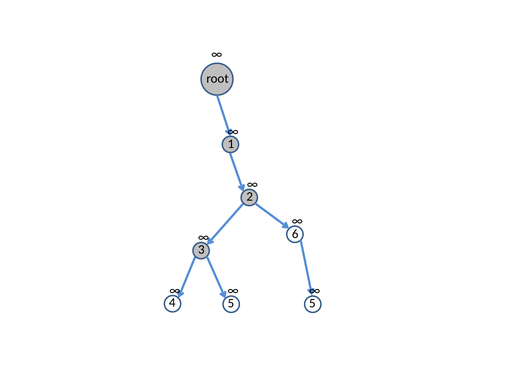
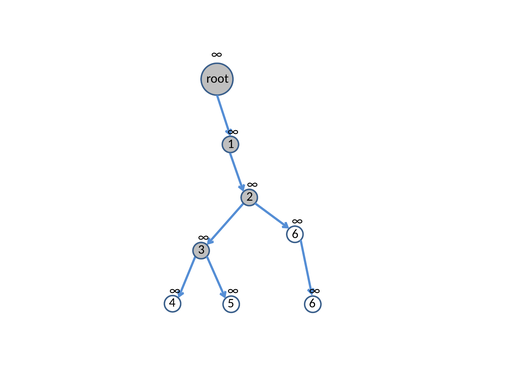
4 5: 5 -> 6
